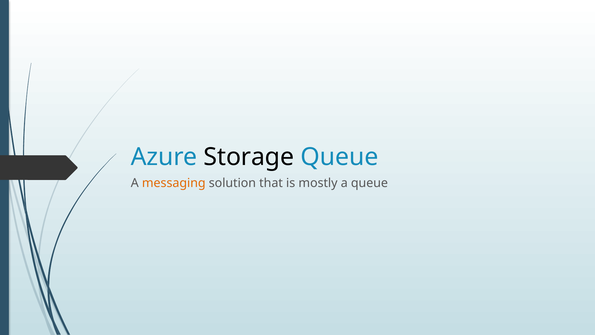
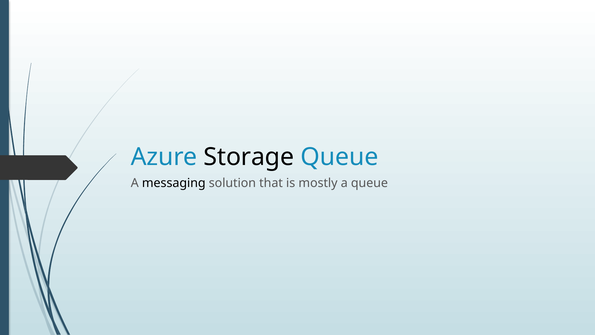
messaging colour: orange -> black
